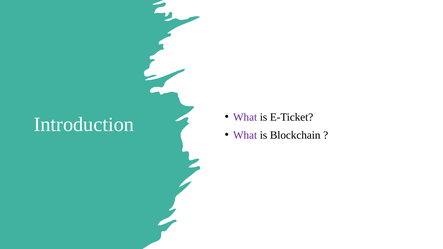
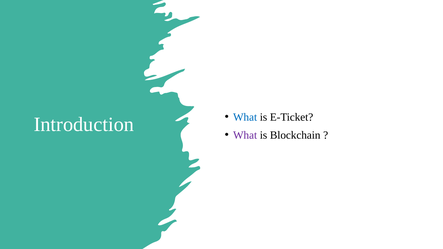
What at (245, 117) colour: purple -> blue
